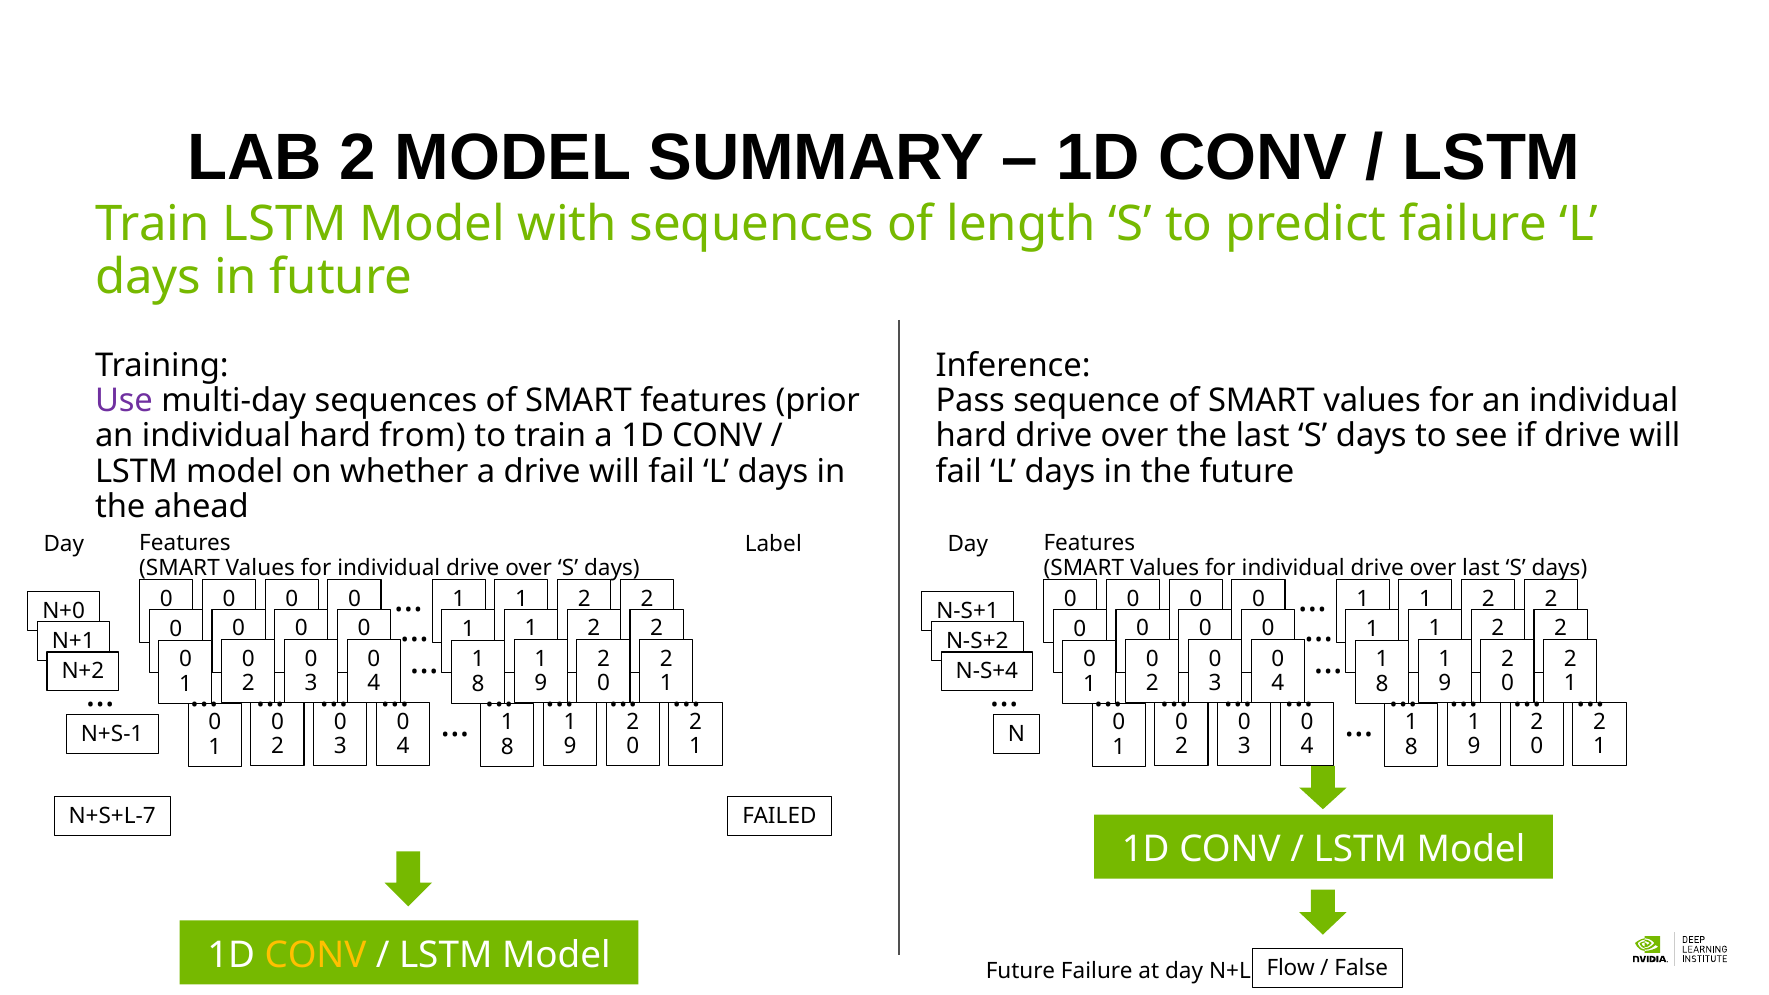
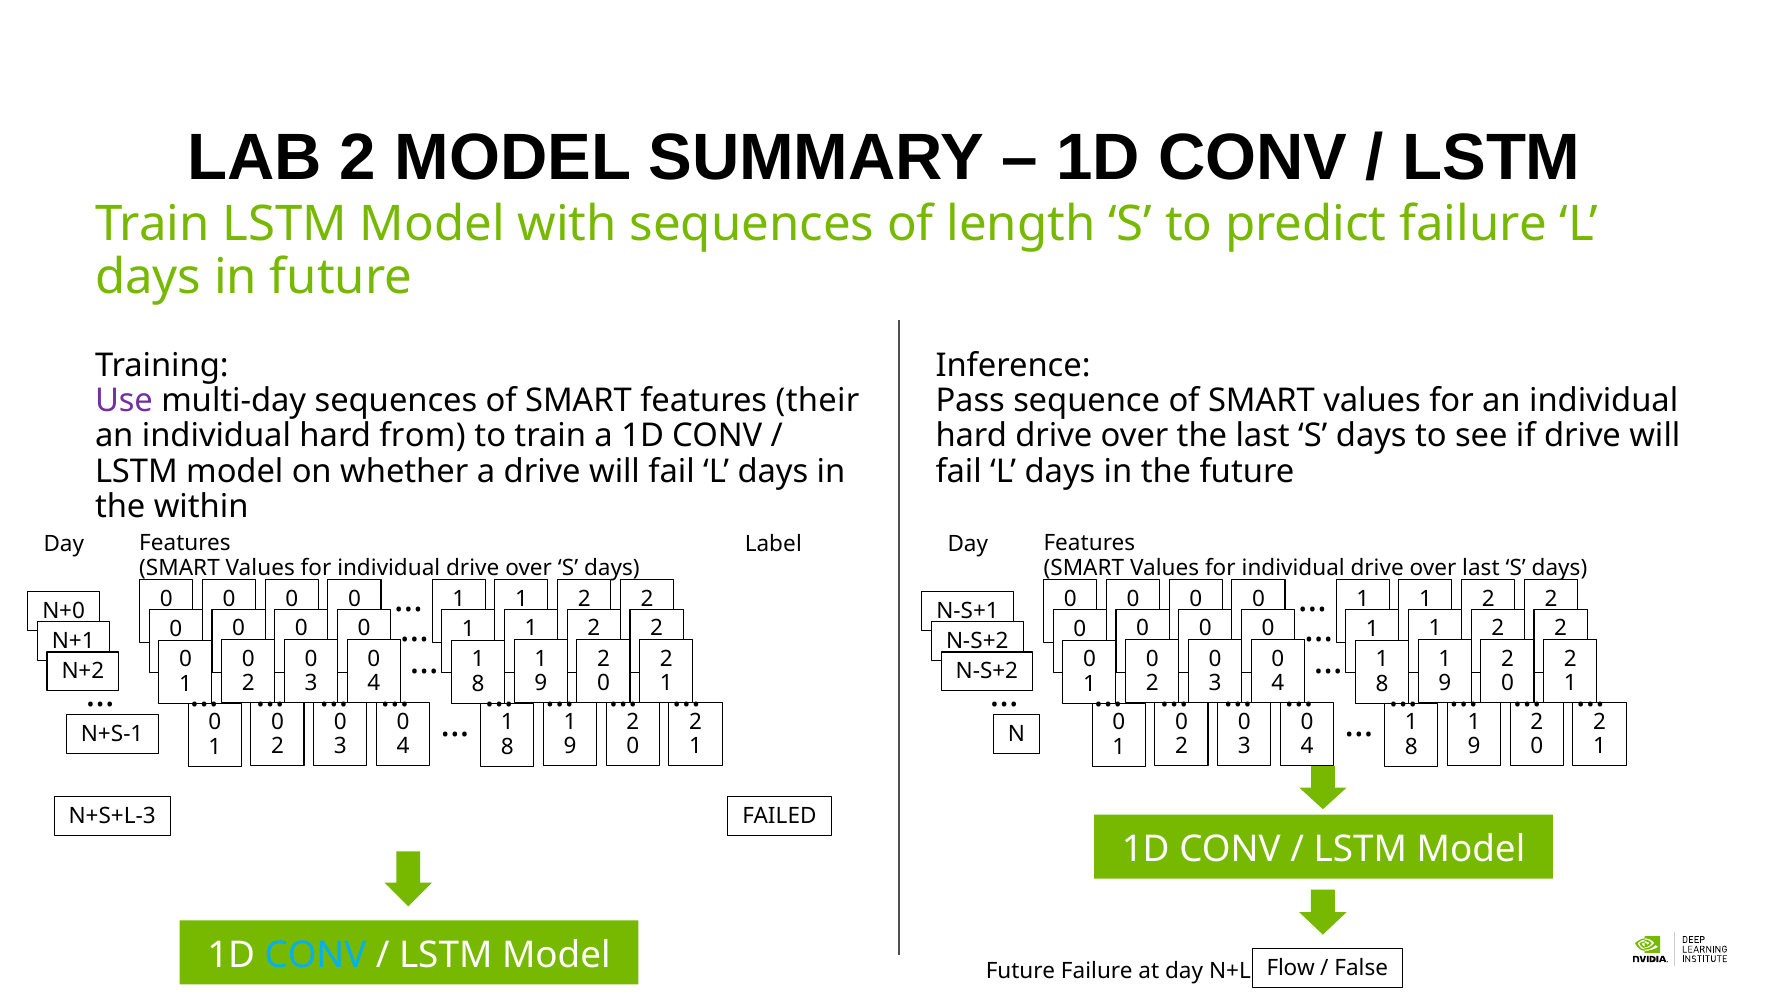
prior: prior -> their
ahead: ahead -> within
N-S+4 at (987, 671): N-S+4 -> N-S+2
N+S+L-7: N+S+L-7 -> N+S+L-3
CONV at (316, 955) colour: yellow -> light blue
